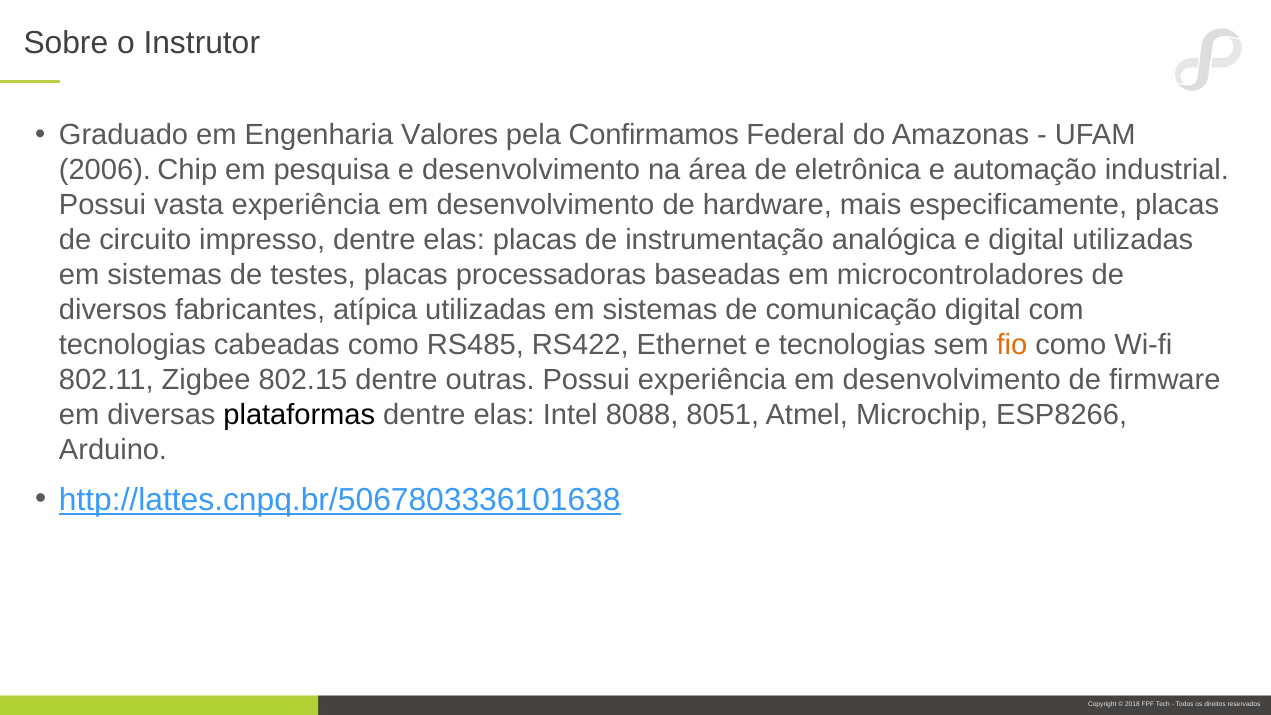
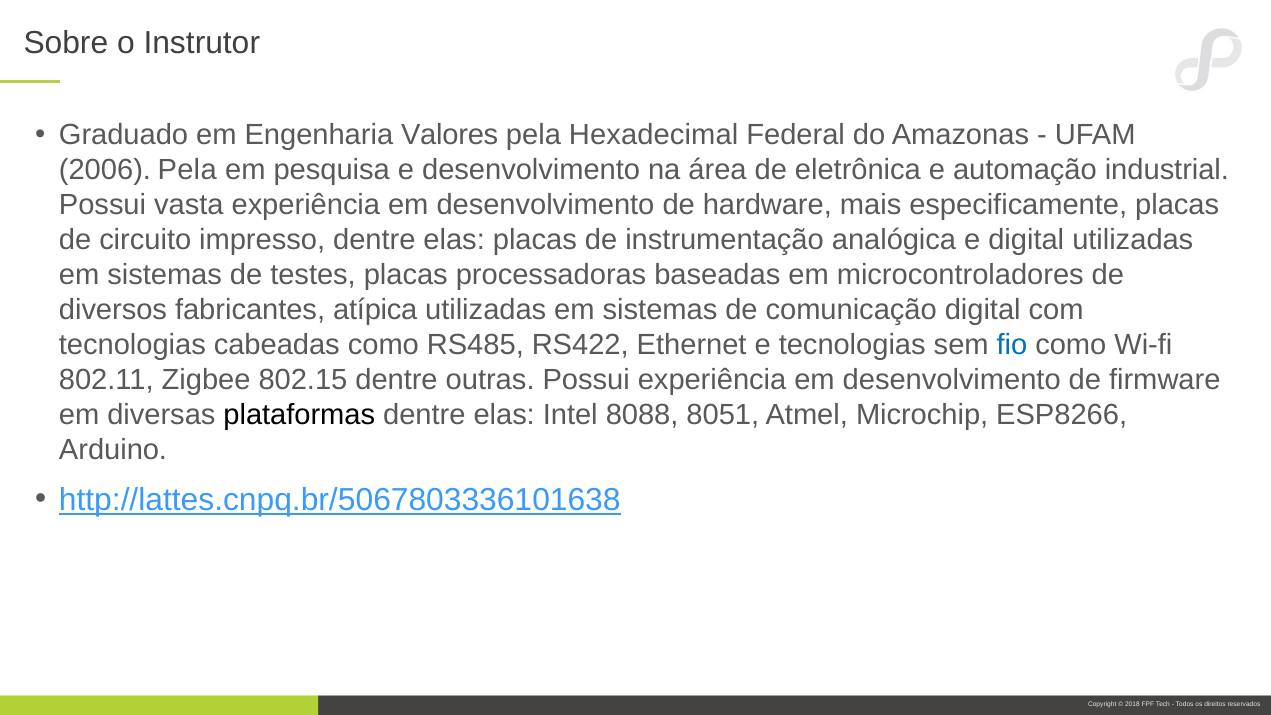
Confirmamos: Confirmamos -> Hexadecimal
2006 Chip: Chip -> Pela
fio colour: orange -> blue
